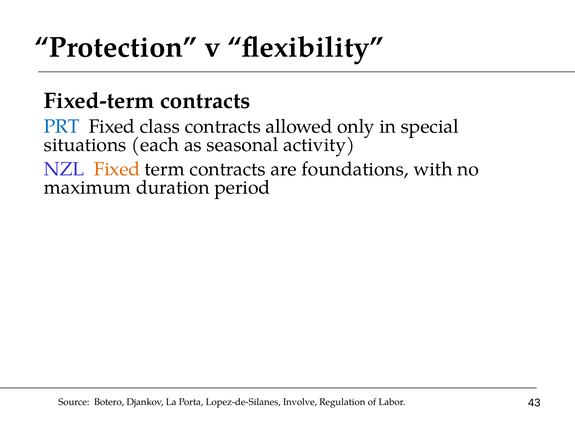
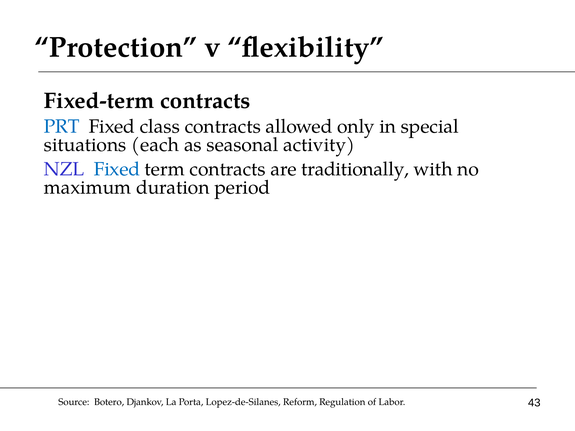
Fixed at (117, 169) colour: orange -> blue
foundations: foundations -> traditionally
Involve: Involve -> Reform
